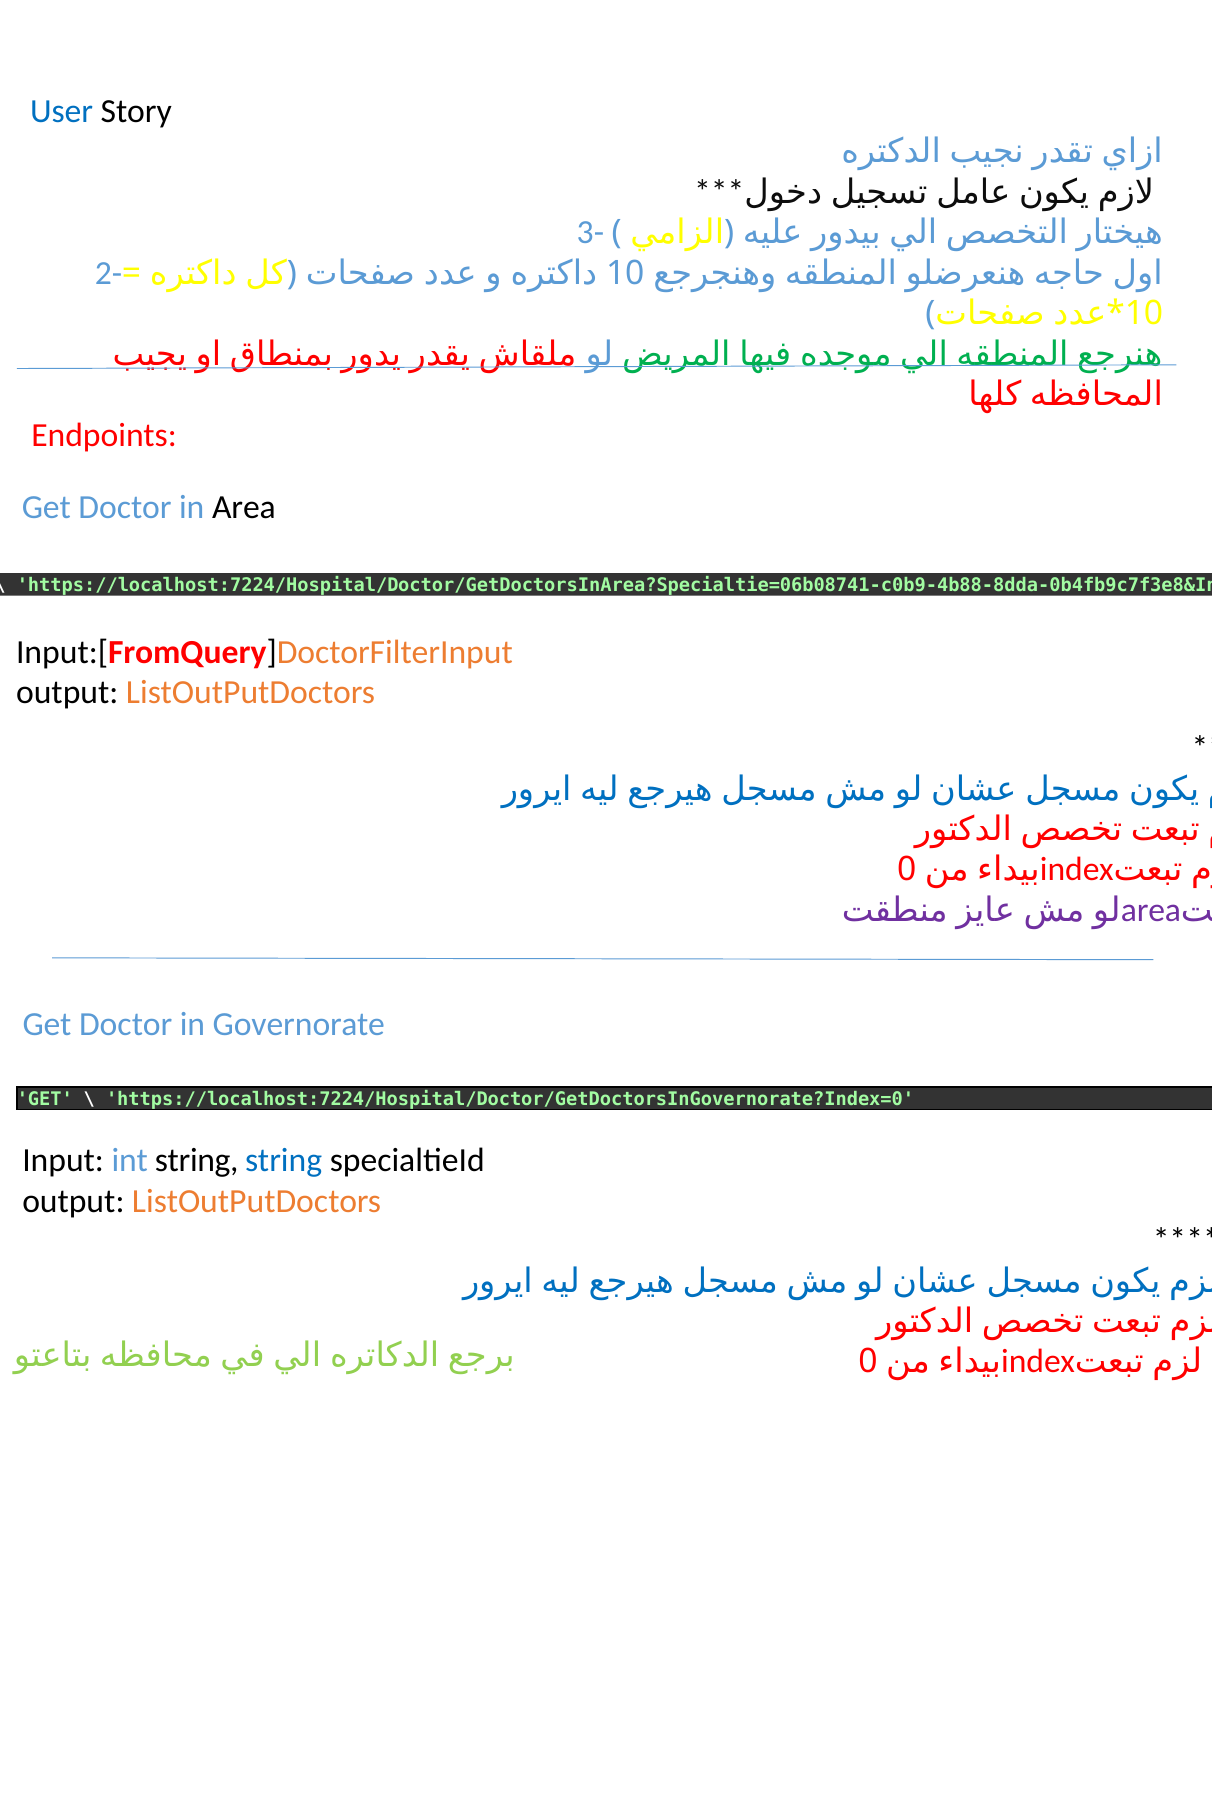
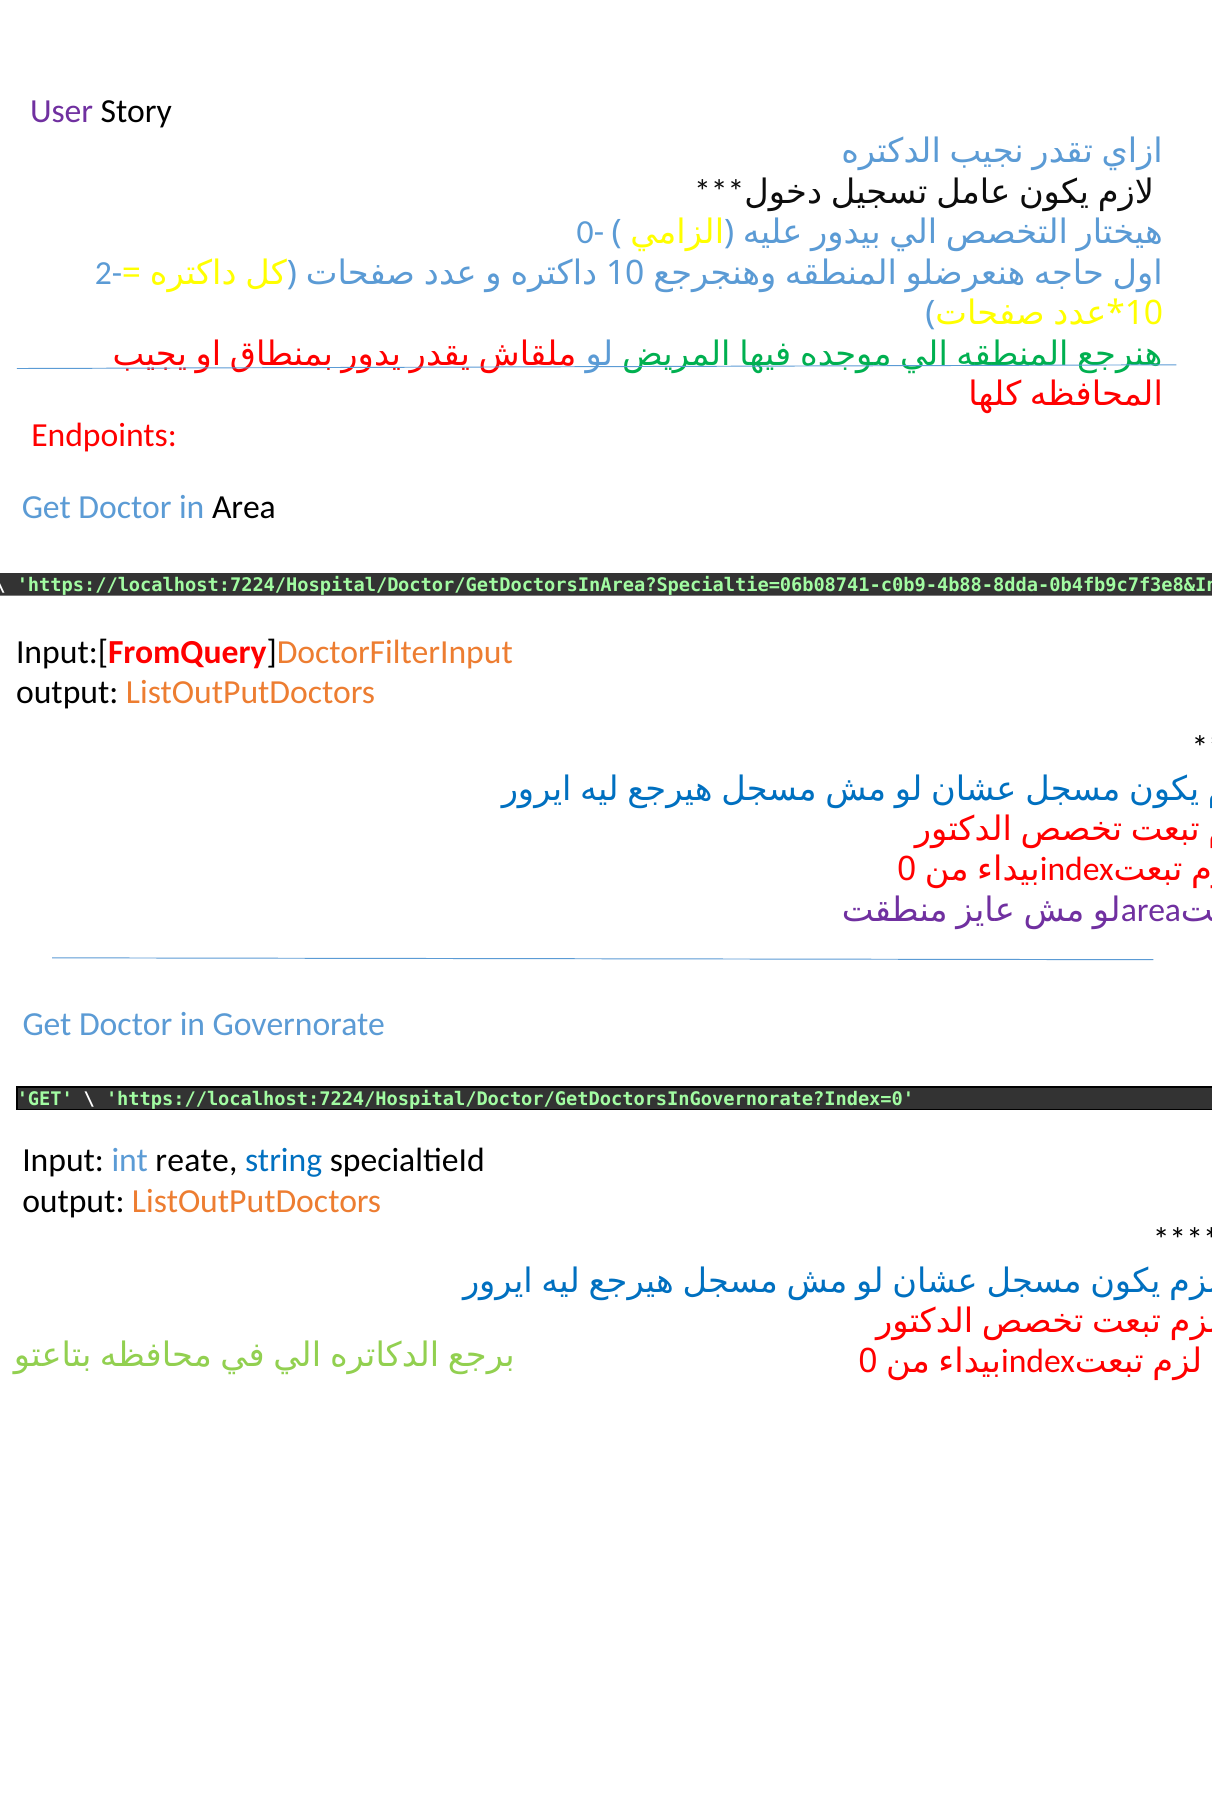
User colour: blue -> purple
3-: 3- -> 0-
int string: string -> reate
